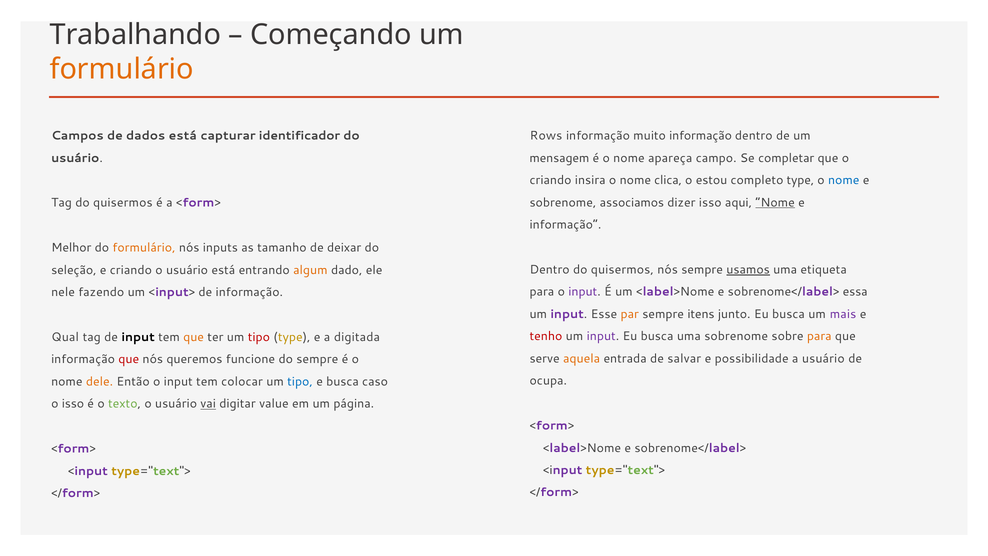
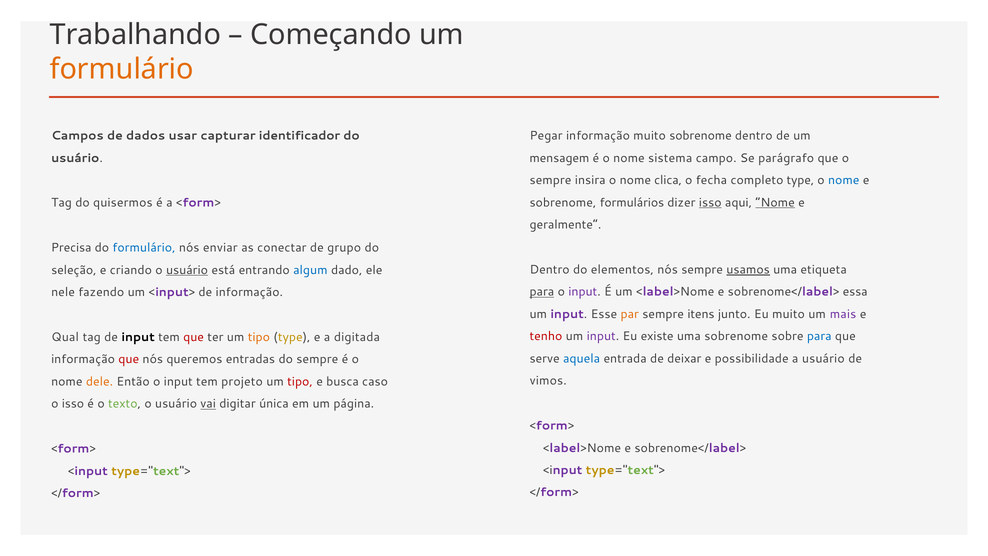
Rows: Rows -> Pegar
muito informação: informação -> sobrenome
dados está: está -> usar
apareça: apareça -> sistema
completar: completar -> parágrafo
criando at (551, 180): criando -> sempre
estou: estou -> fecha
associamos: associamos -> formulários
isso at (710, 202) underline: none -> present
informação at (565, 225): informação -> geralmente
Melhor: Melhor -> Precisa
formulário at (144, 248) colour: orange -> blue
inputs: inputs -> enviar
tamanho: tamanho -> conectar
deixar: deixar -> grupo
Dentro do quisermos: quisermos -> elementos
usuário at (187, 270) underline: none -> present
algum colour: orange -> blue
para at (542, 292) underline: none -> present
junto Eu busca: busca -> muito
input Eu busca: busca -> existe
para at (819, 336) colour: orange -> blue
que at (194, 337) colour: orange -> red
tipo at (259, 337) colour: red -> orange
aquela colour: orange -> blue
salvar: salvar -> deixar
funcione: funcione -> entradas
ocupa: ocupa -> vimos
colocar: colocar -> projeto
tipo at (300, 381) colour: blue -> red
value: value -> única
